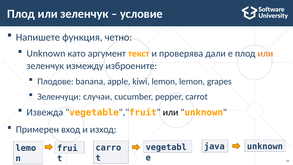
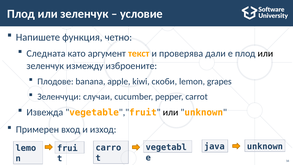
Unknown at (46, 53): Unknown -> Следната
или at (265, 53) colour: orange -> black
kiwi lemon: lemon -> скоби
